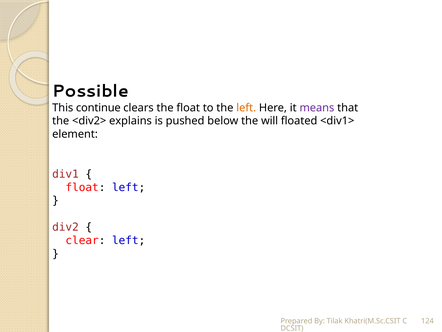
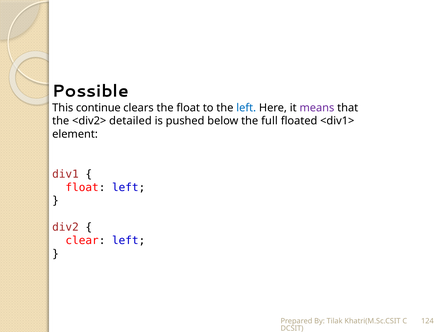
left at (246, 108) colour: orange -> blue
explains: explains -> detailed
will: will -> full
